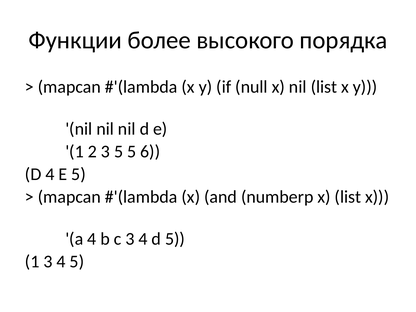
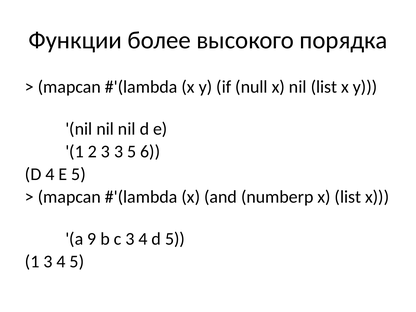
3 5: 5 -> 3
a 4: 4 -> 9
